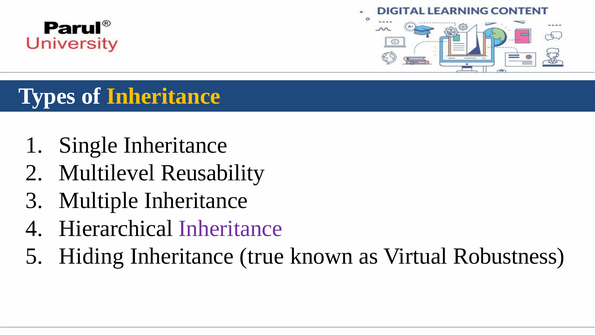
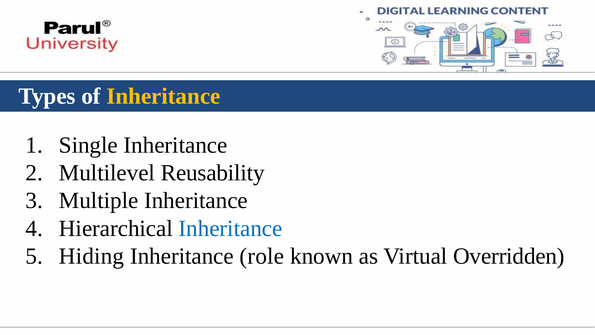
Inheritance at (231, 228) colour: purple -> blue
true: true -> role
Robustness: Robustness -> Overridden
